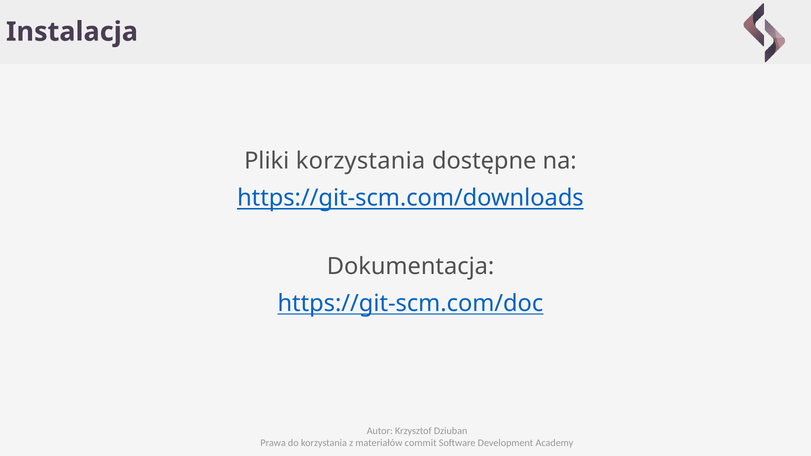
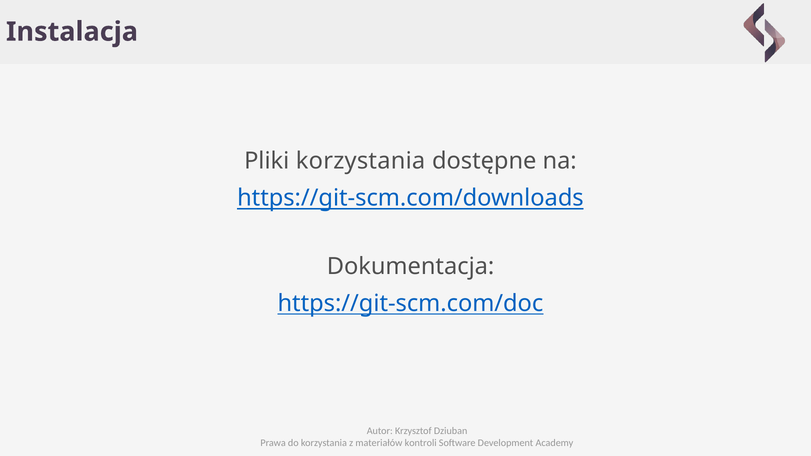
commit: commit -> kontroli
